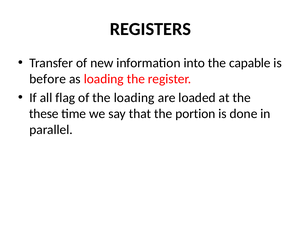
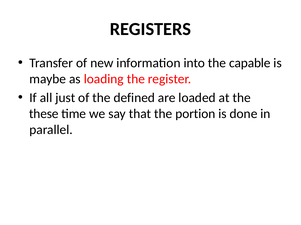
before: before -> maybe
flag: flag -> just
the loading: loading -> defined
